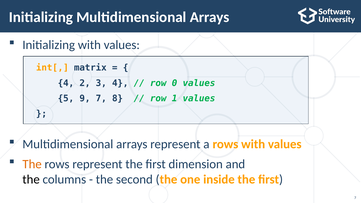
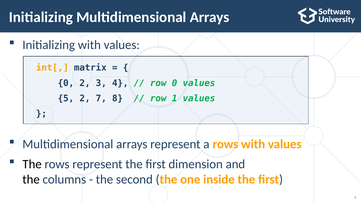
4 at (66, 83): 4 -> 0
5 9: 9 -> 2
The at (32, 164) colour: orange -> black
